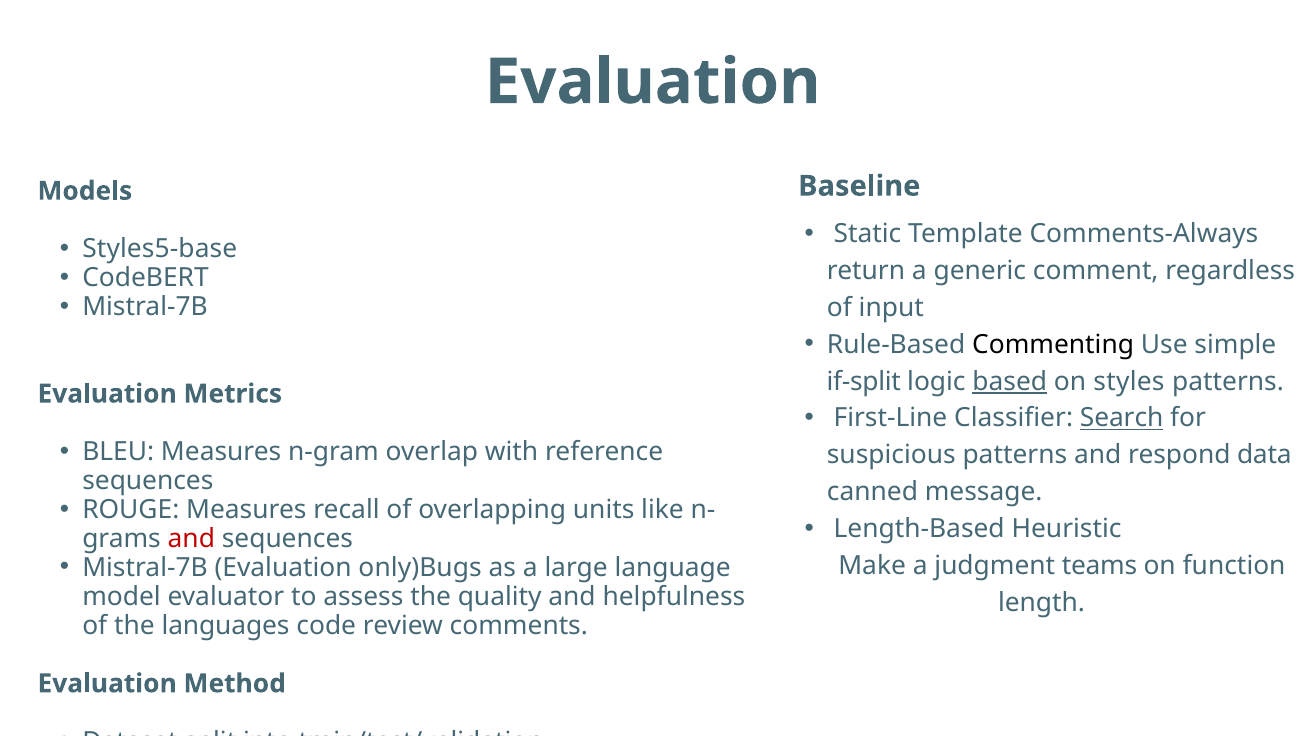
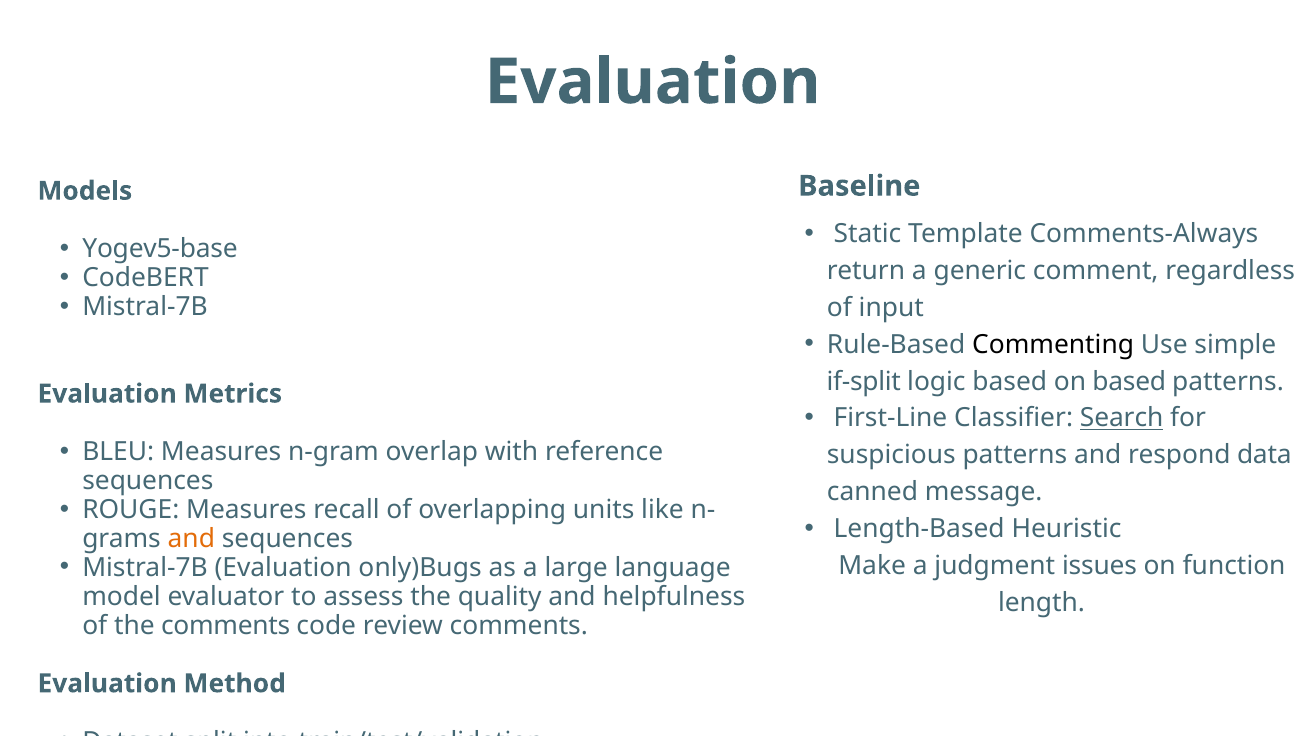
Styles5-base: Styles5-base -> Yogev5-base
based at (1010, 381) underline: present -> none
on styles: styles -> based
and at (191, 539) colour: red -> orange
teams: teams -> issues
the languages: languages -> comments
